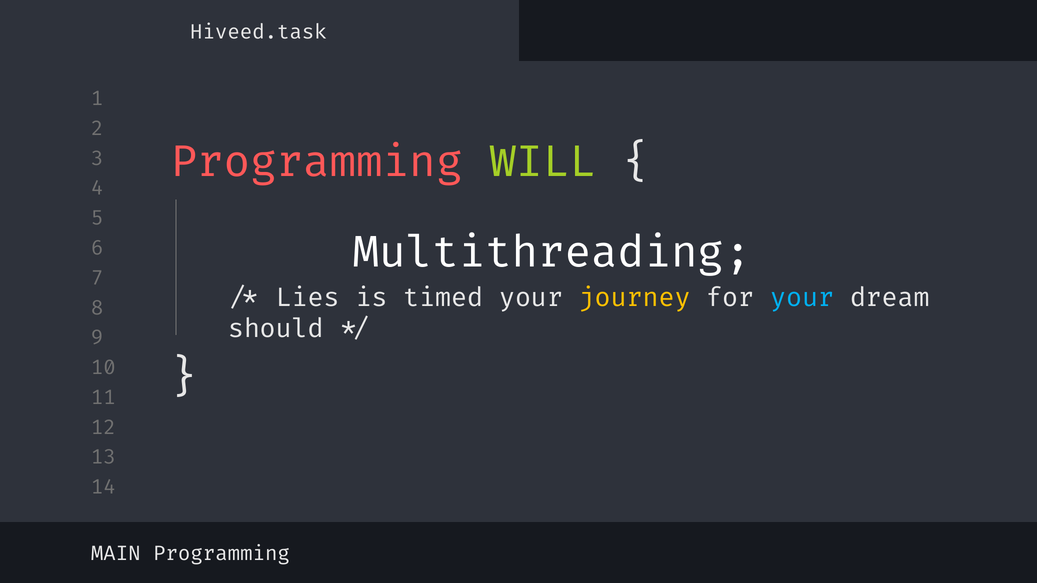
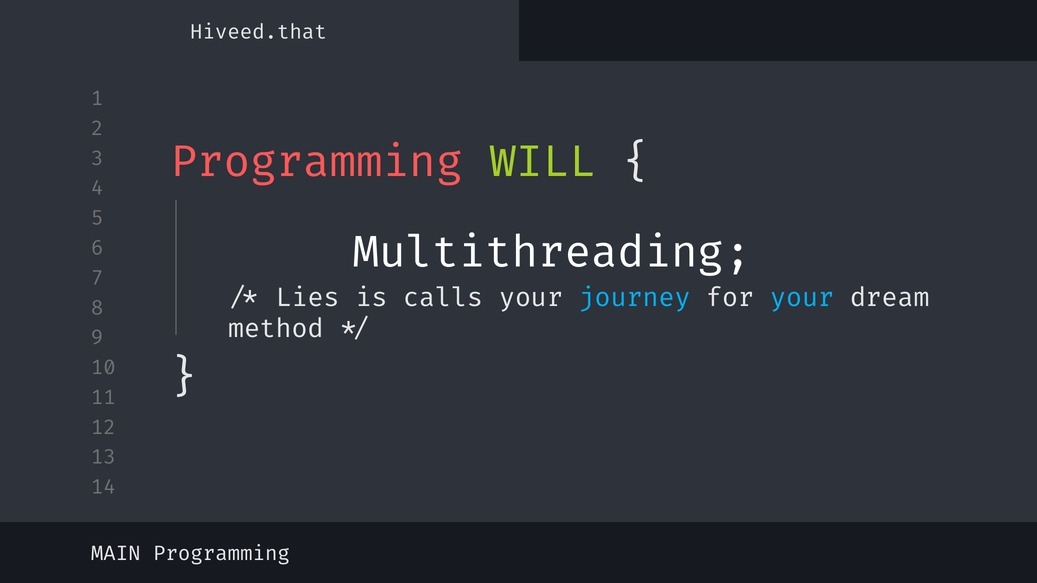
Hiveed.task: Hiveed.task -> Hiveed.that
timed: timed -> calls
journey colour: yellow -> light blue
should: should -> method
